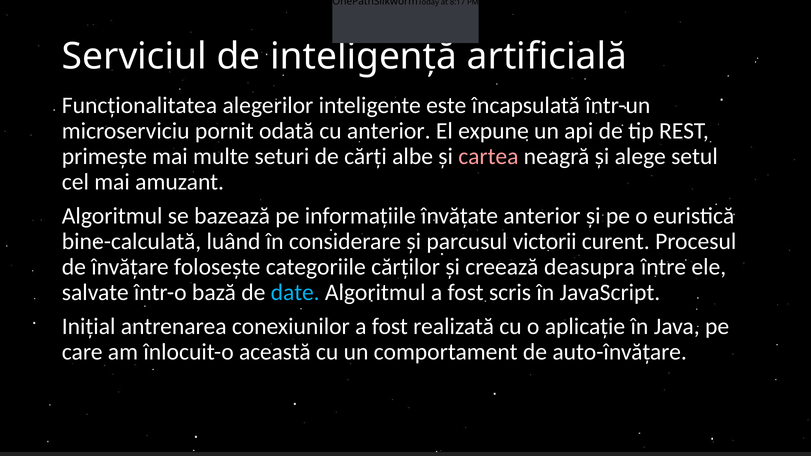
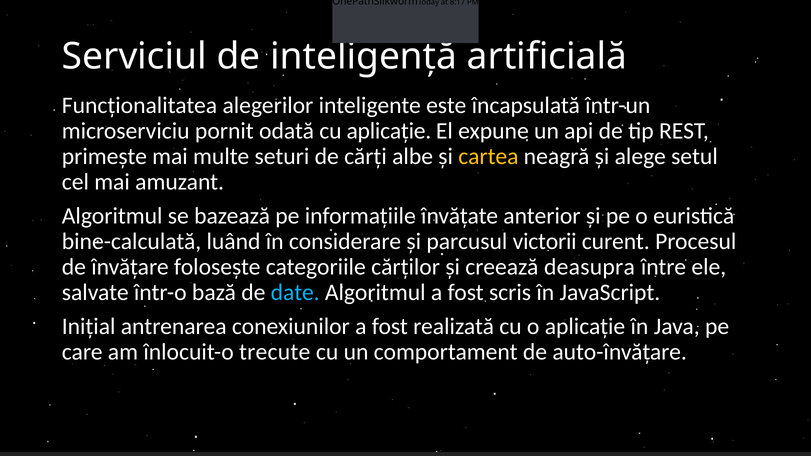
cu anterior: anterior -> aplicație
cartea colour: pink -> yellow
această: această -> trecute
